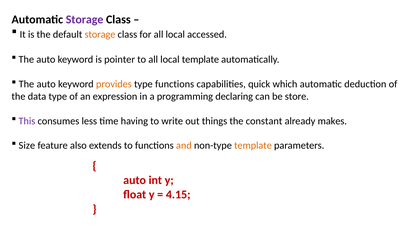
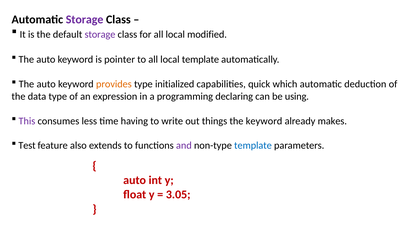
storage at (100, 34) colour: orange -> purple
accessed: accessed -> modified
type functions: functions -> initialized
store: store -> using
the constant: constant -> keyword
Size: Size -> Test
and colour: orange -> purple
template at (253, 145) colour: orange -> blue
4.15: 4.15 -> 3.05
